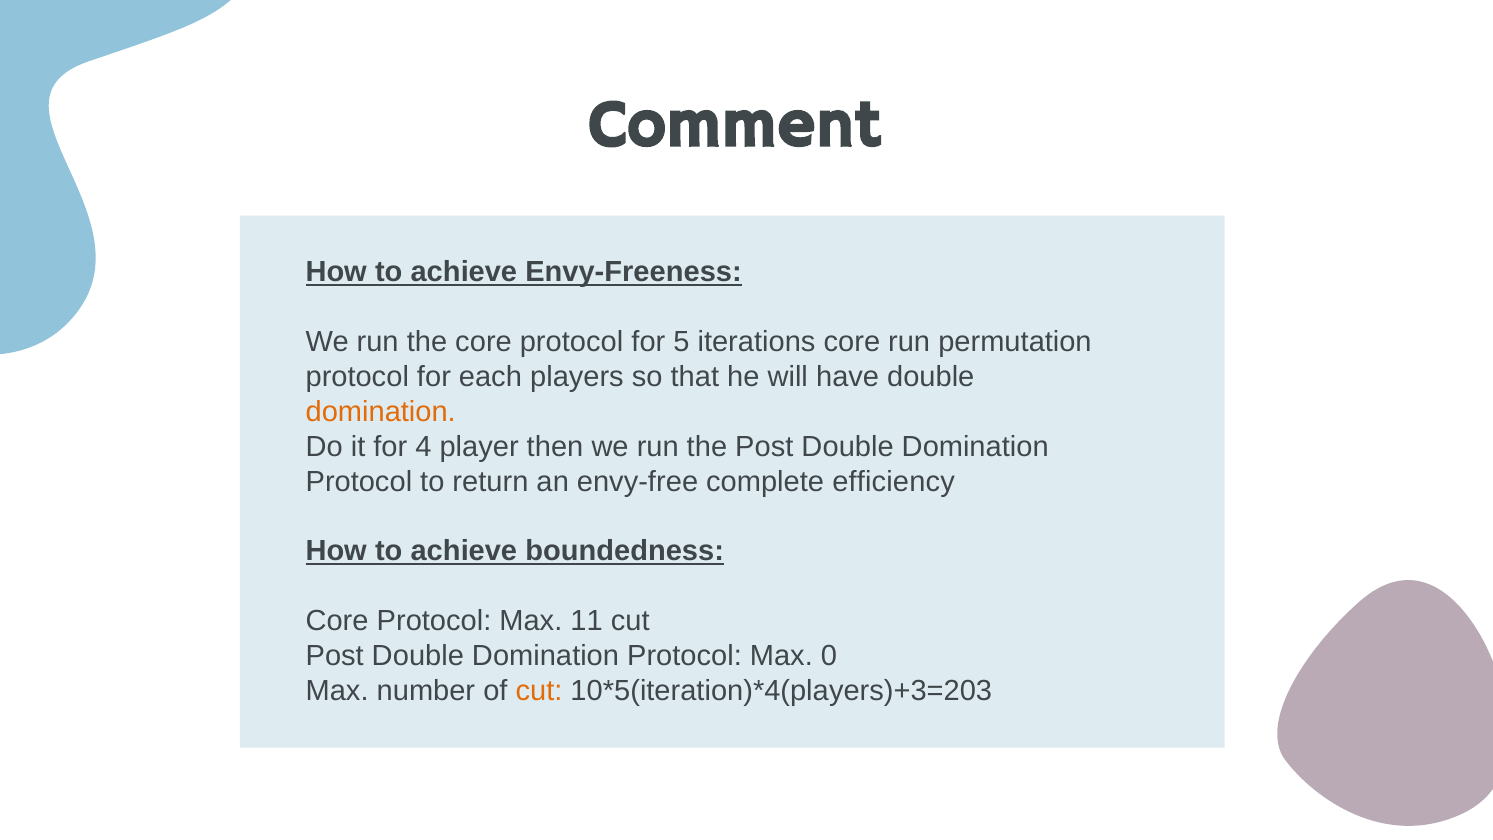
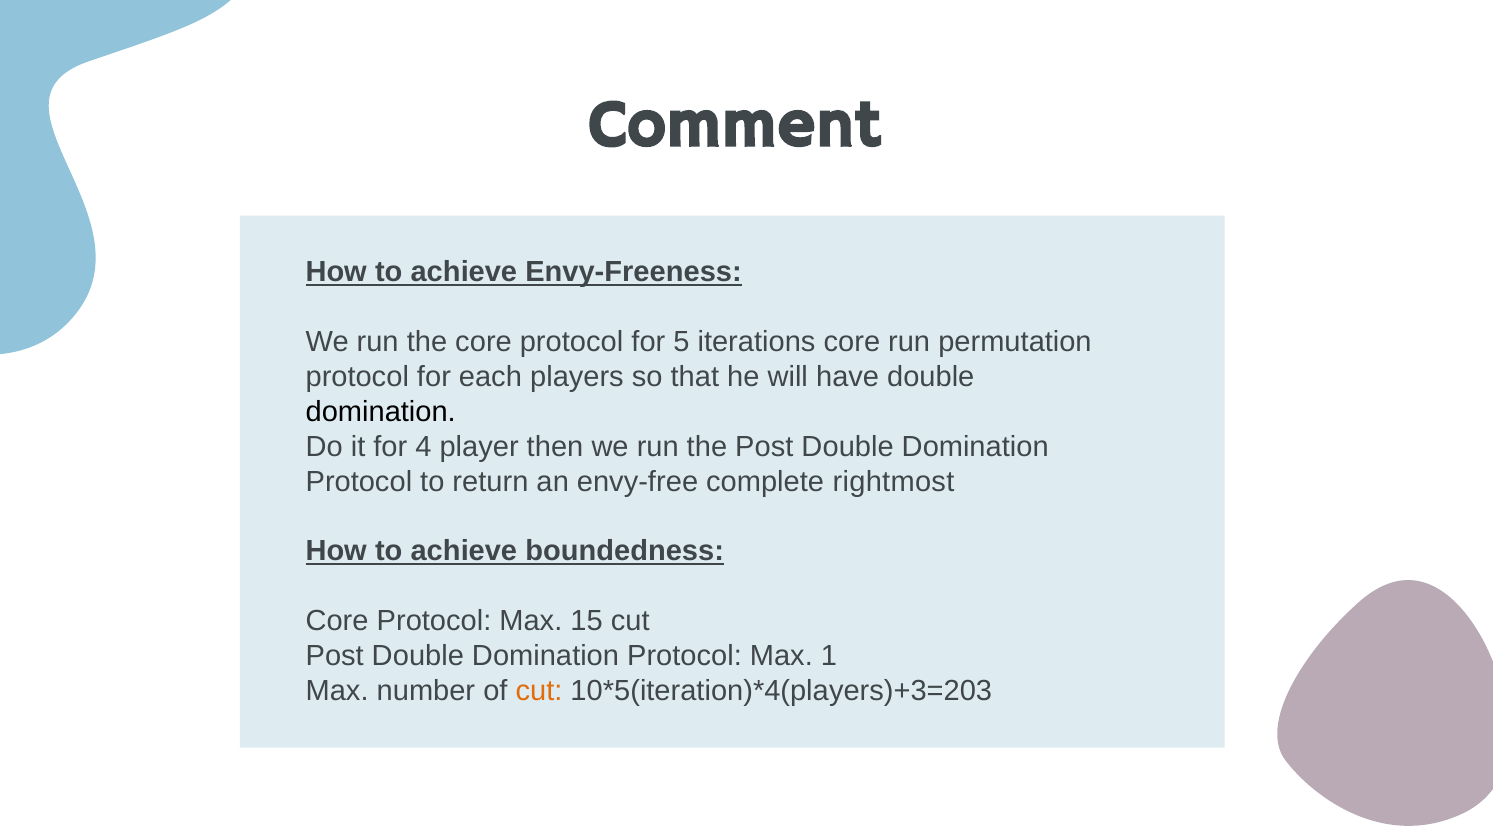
domination at (381, 412) colour: orange -> black
efficiency: efficiency -> rightmost
11: 11 -> 15
0: 0 -> 1
